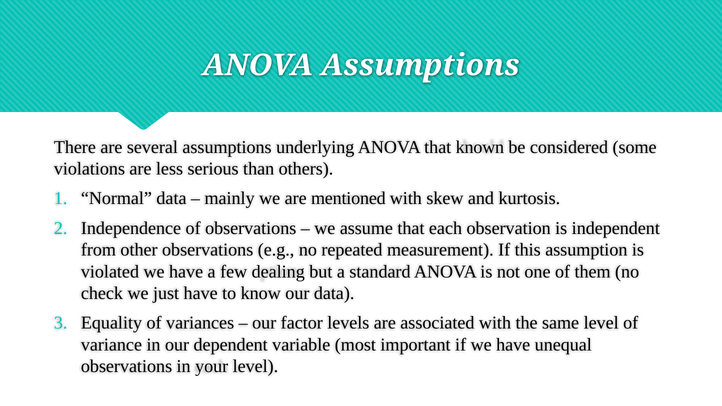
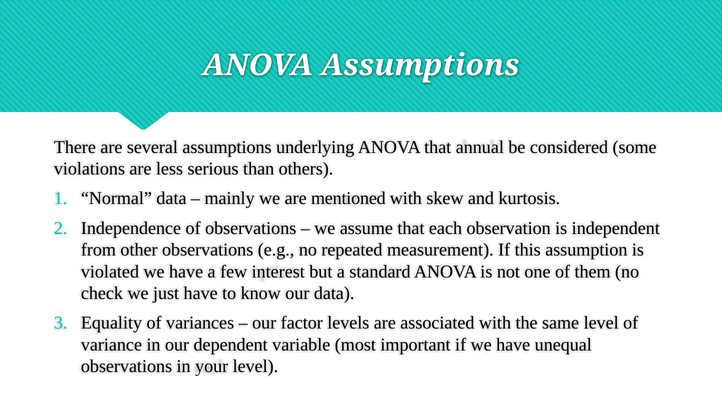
known: known -> annual
dealing: dealing -> interest
